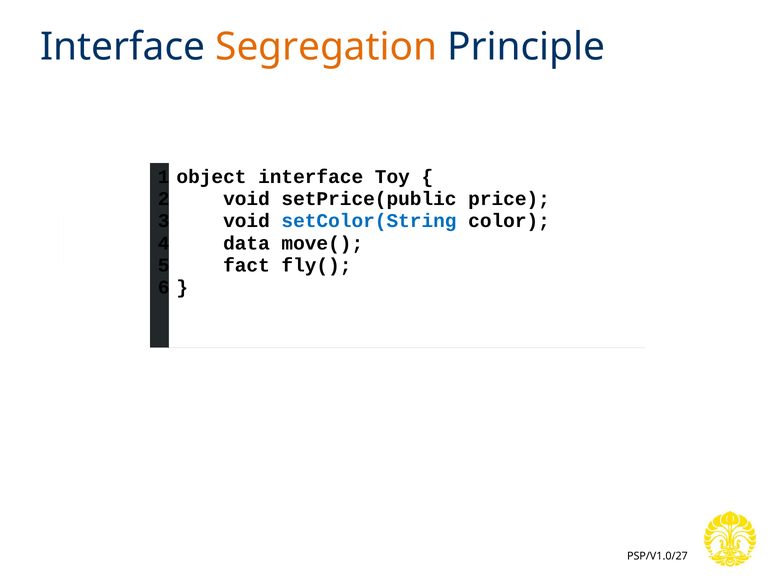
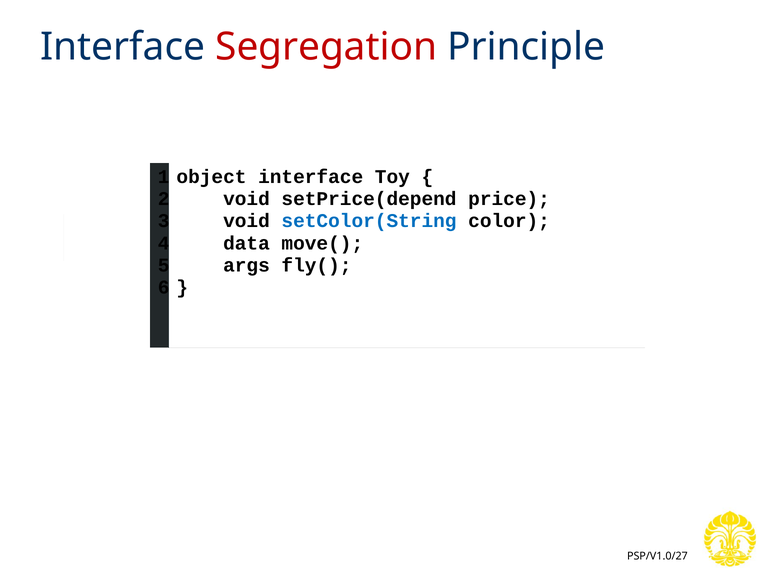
Segregation colour: orange -> red
setPrice(public: setPrice(public -> setPrice(depend
fact: fact -> args
